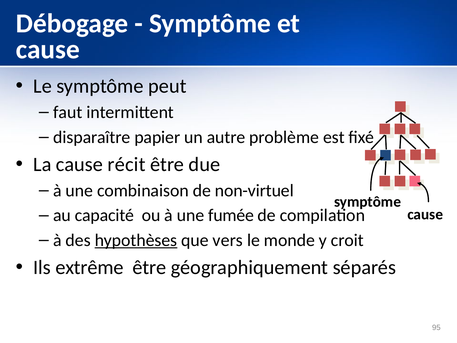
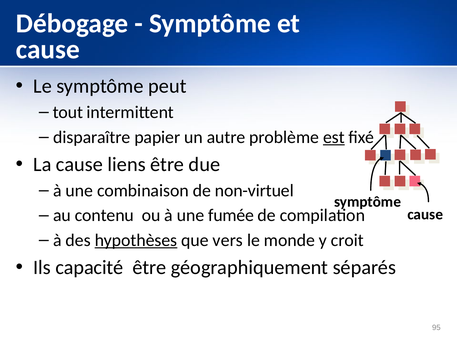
faut: faut -> tout
est underline: none -> present
récit: récit -> liens
capacité: capacité -> contenu
extrême: extrême -> capacité
